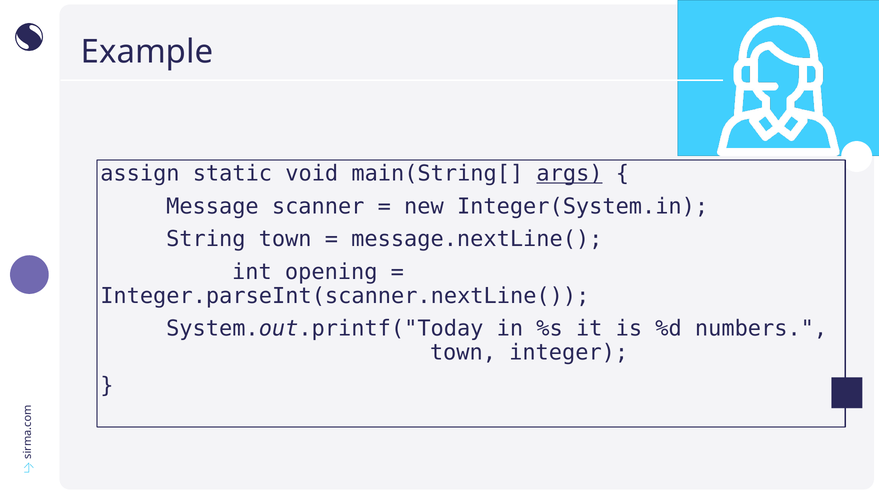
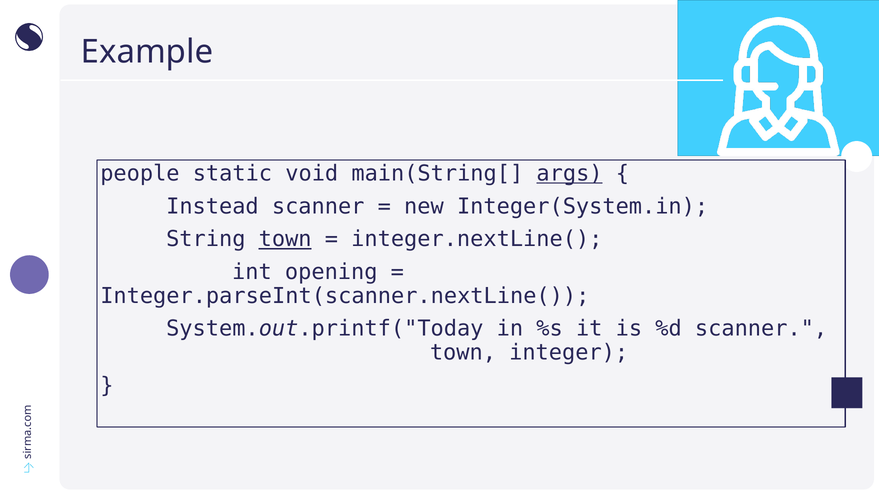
assign: assign -> people
Message: Message -> Instead
town at (285, 239) underline: none -> present
message.nextLine(: message.nextLine( -> integer.nextLine(
%d numbers: numbers -> scanner
